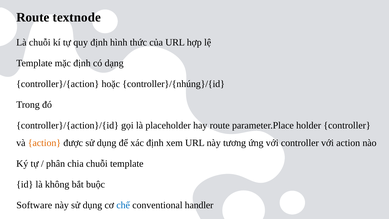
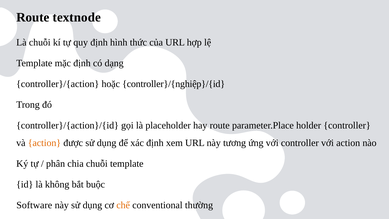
controller}/{nhúng}/{id: controller}/{nhúng}/{id -> controller}/{nghiệp}/{id
chế colour: blue -> orange
handler: handler -> thường
